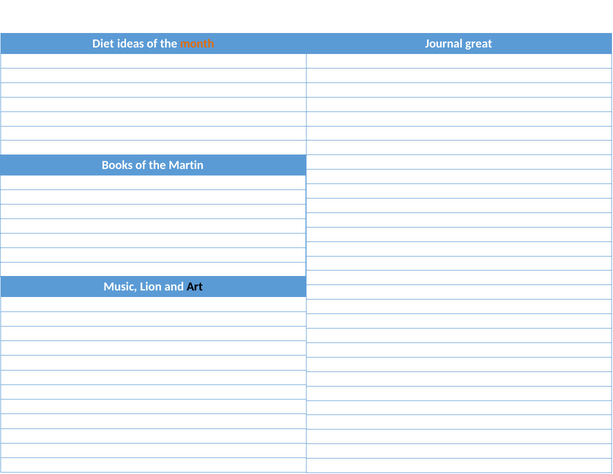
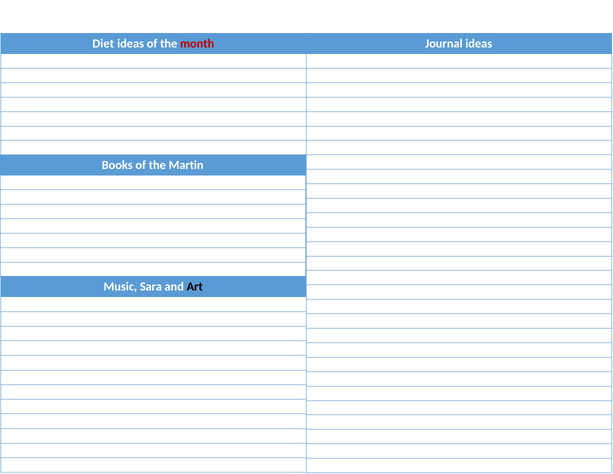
month colour: orange -> red
Journal great: great -> ideas
Lion: Lion -> Sara
